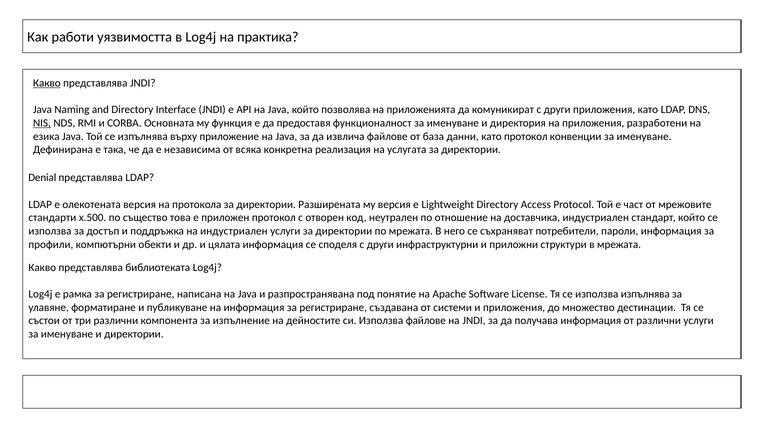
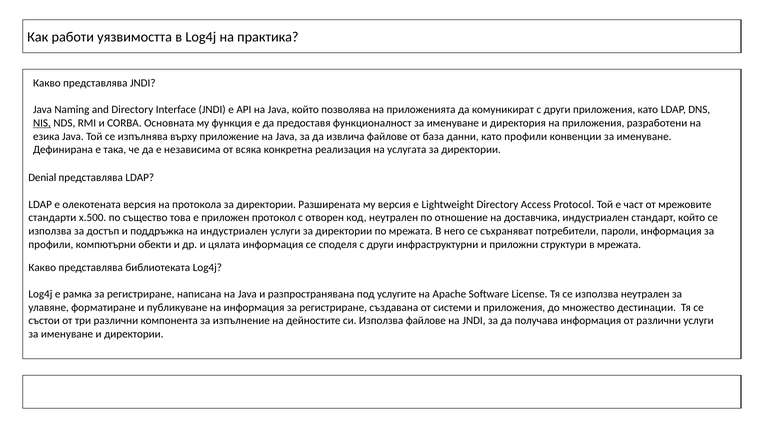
Какво at (47, 83) underline: present -> none
като протокол: протокол -> профили
понятие: понятие -> услугите
използва изпълнява: изпълнява -> неутрален
